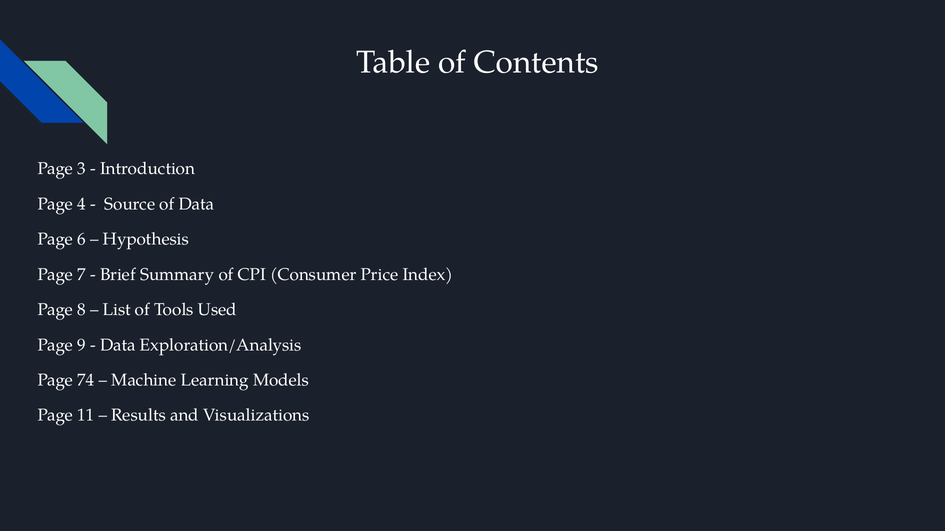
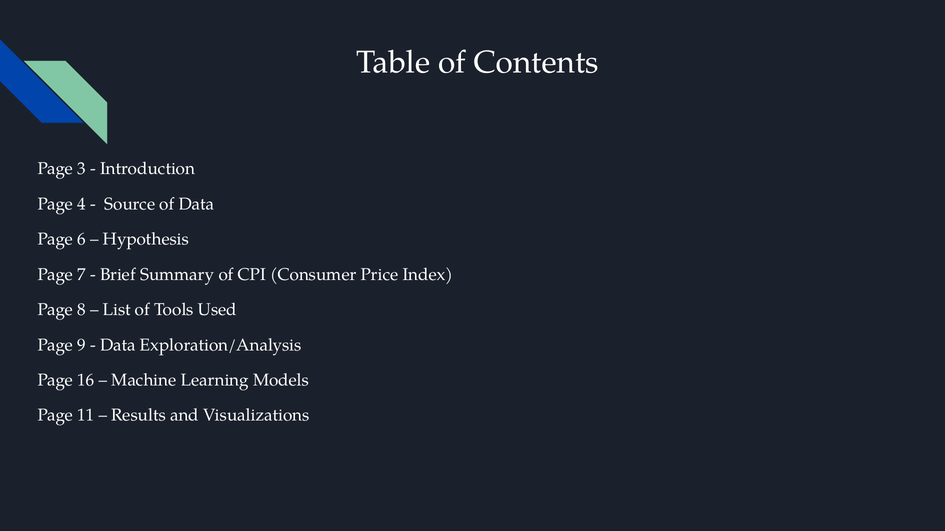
74: 74 -> 16
